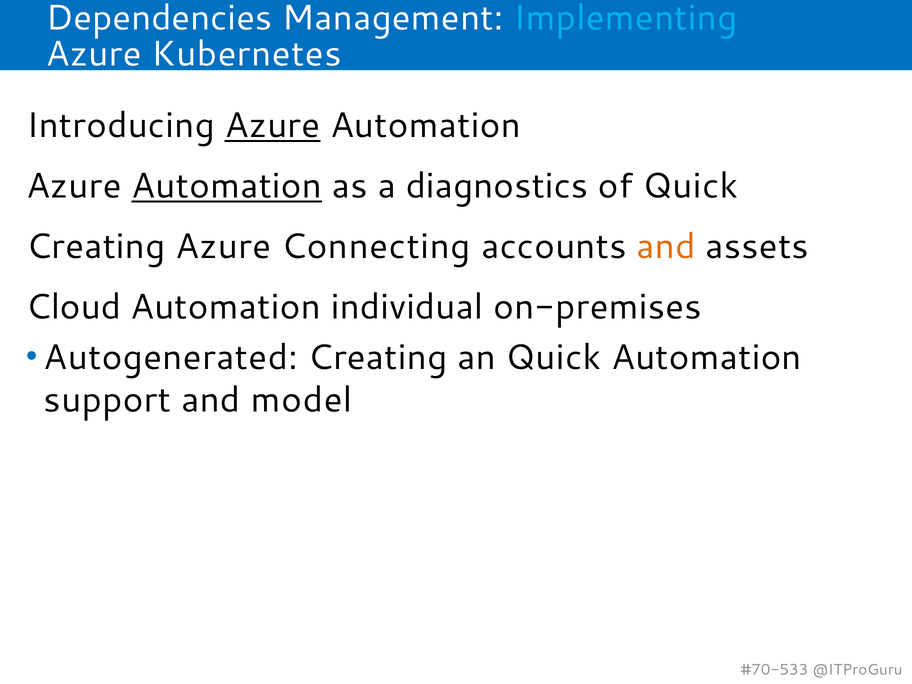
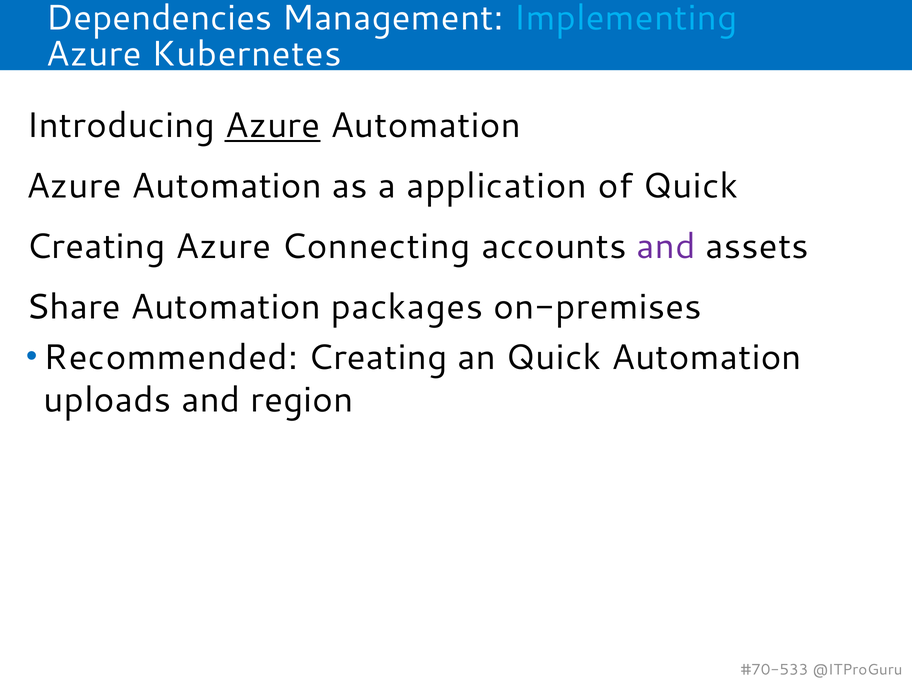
Automation at (227, 186) underline: present -> none
diagnostics: diagnostics -> application
and at (666, 247) colour: orange -> purple
Cloud: Cloud -> Share
individual: individual -> packages
Autogenerated: Autogenerated -> Recommended
support: support -> uploads
model: model -> region
